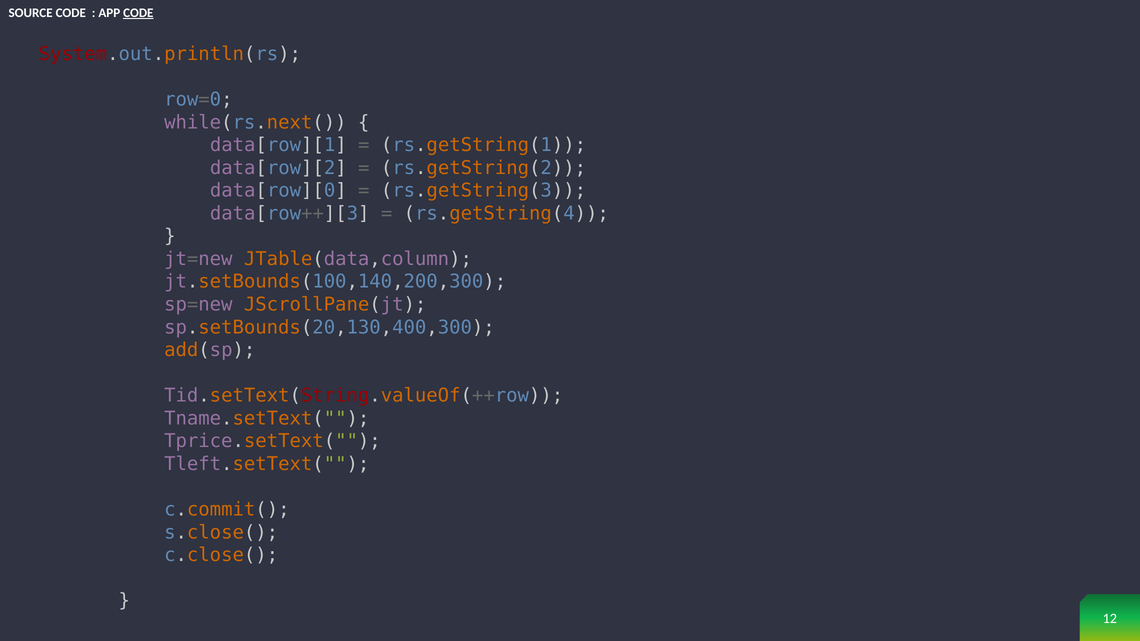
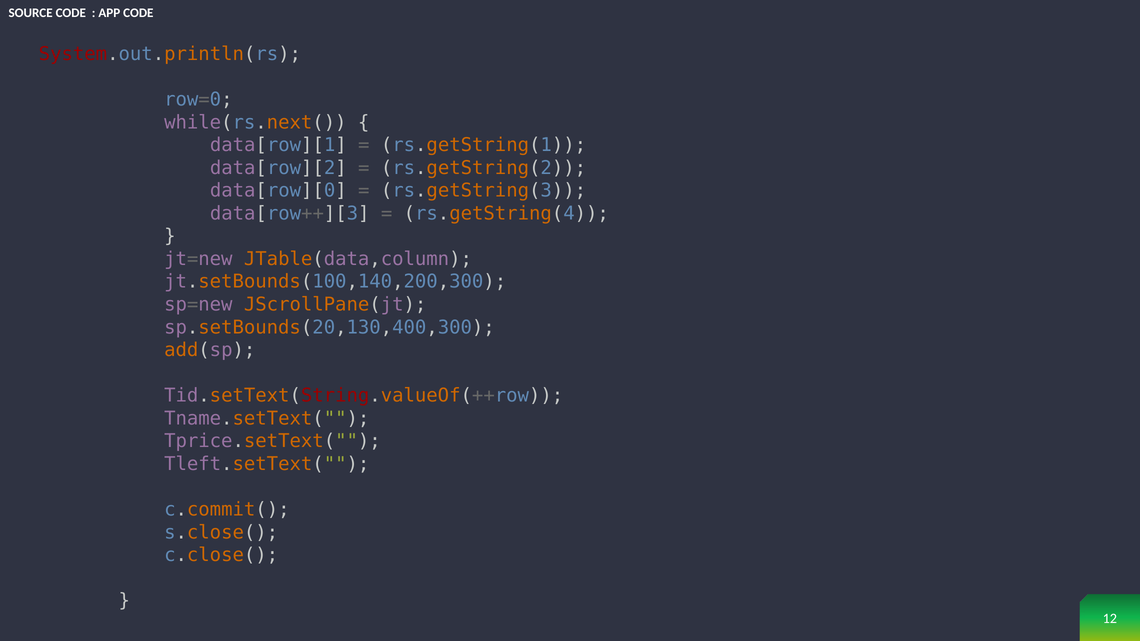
CODE at (138, 13) underline: present -> none
